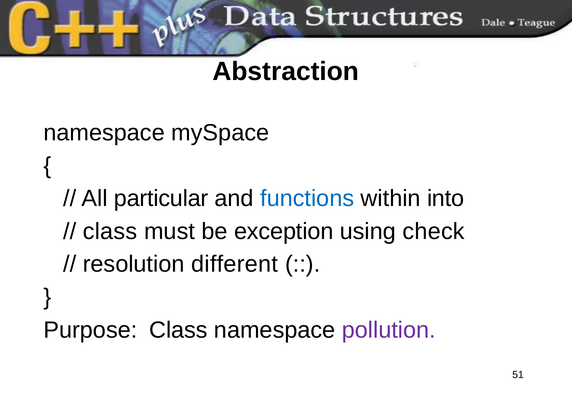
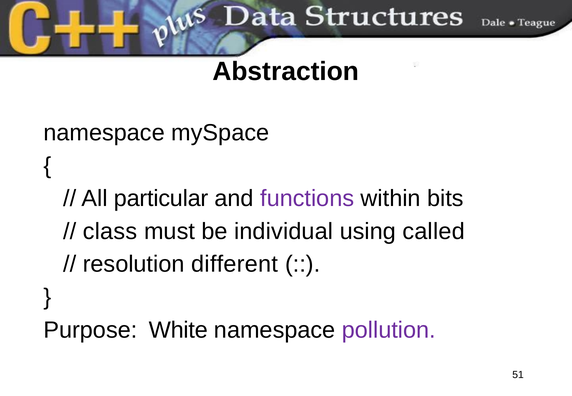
functions colour: blue -> purple
into: into -> bits
exception: exception -> individual
check: check -> called
Purpose Class: Class -> White
